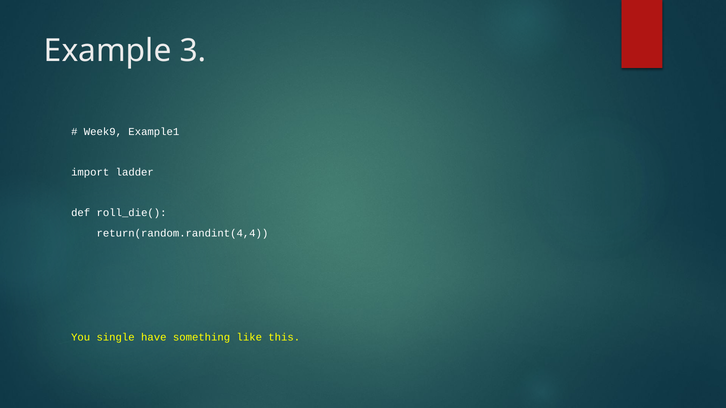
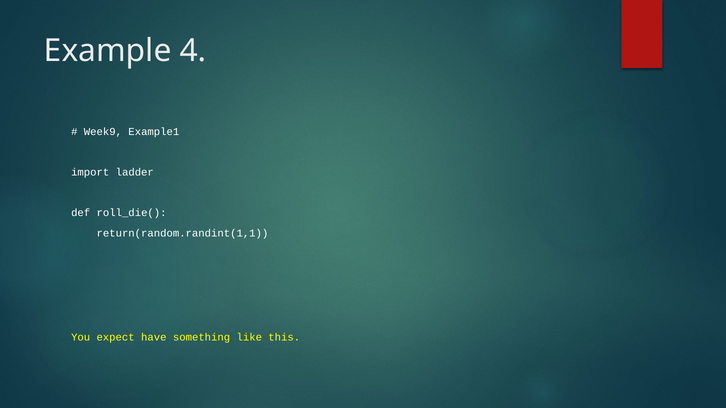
3: 3 -> 4
return(random.randint(4,4: return(random.randint(4,4 -> return(random.randint(1,1
single: single -> expect
